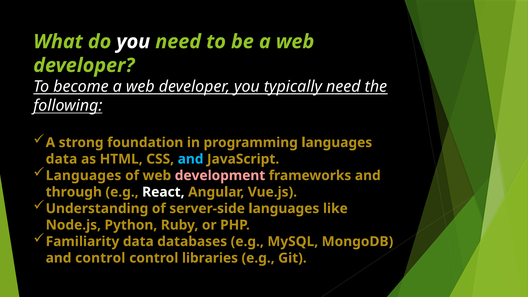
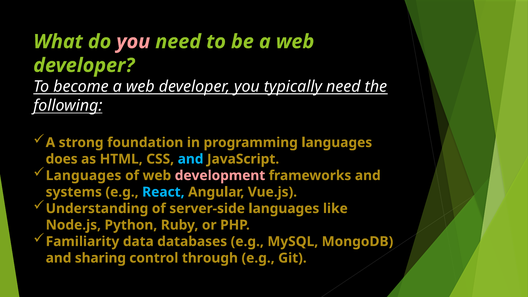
you at (133, 42) colour: white -> pink
data at (61, 159): data -> does
through: through -> systems
React colour: white -> light blue
and control: control -> sharing
libraries: libraries -> through
